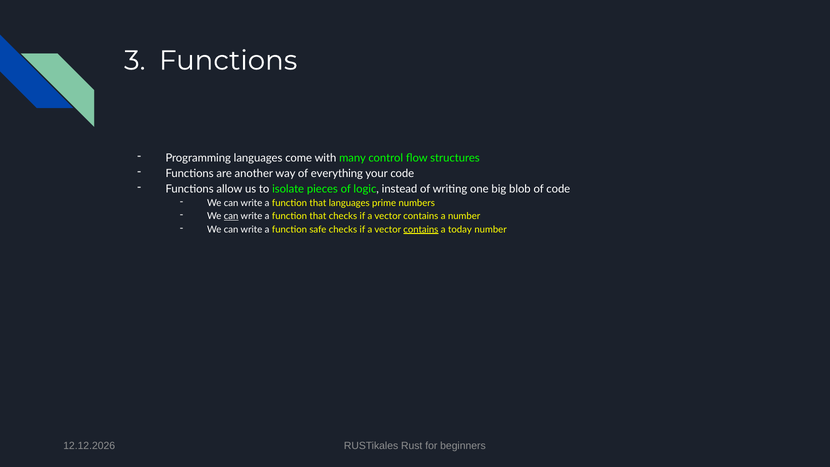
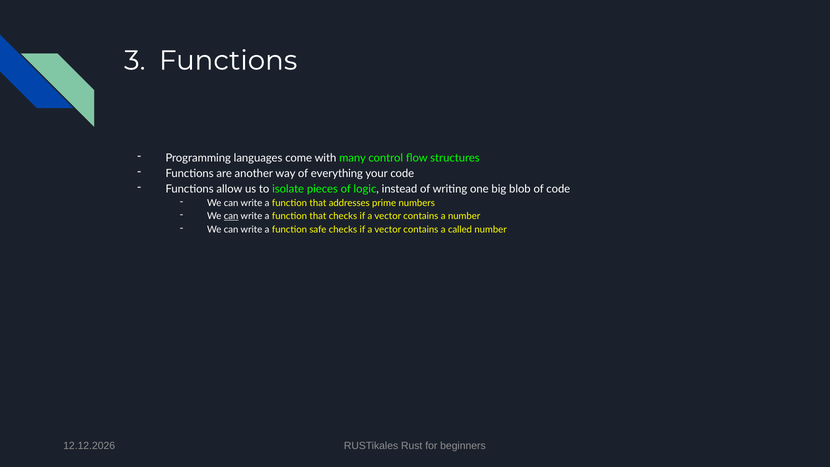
that languages: languages -> addresses
contains at (421, 229) underline: present -> none
today: today -> called
